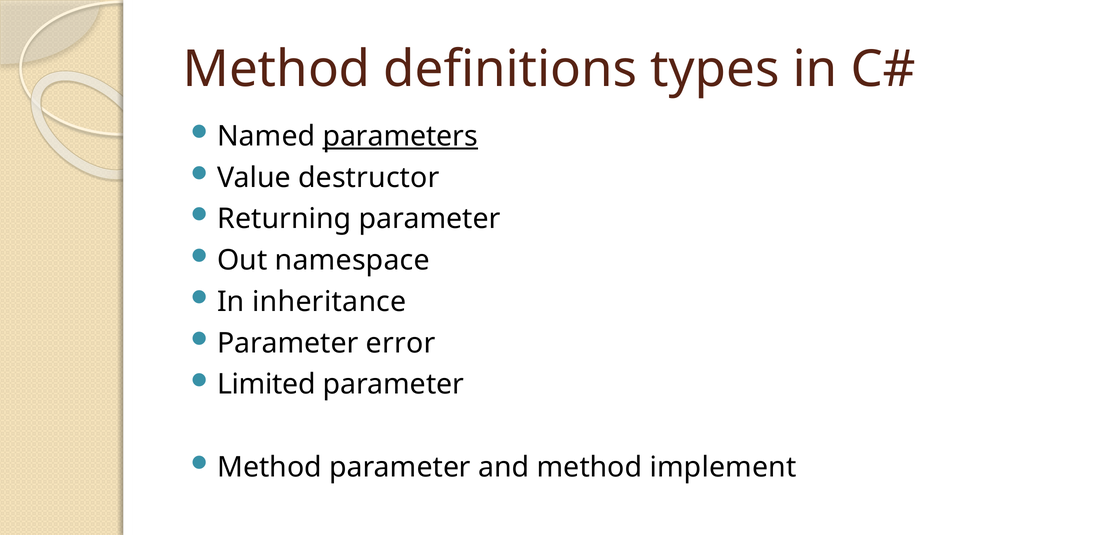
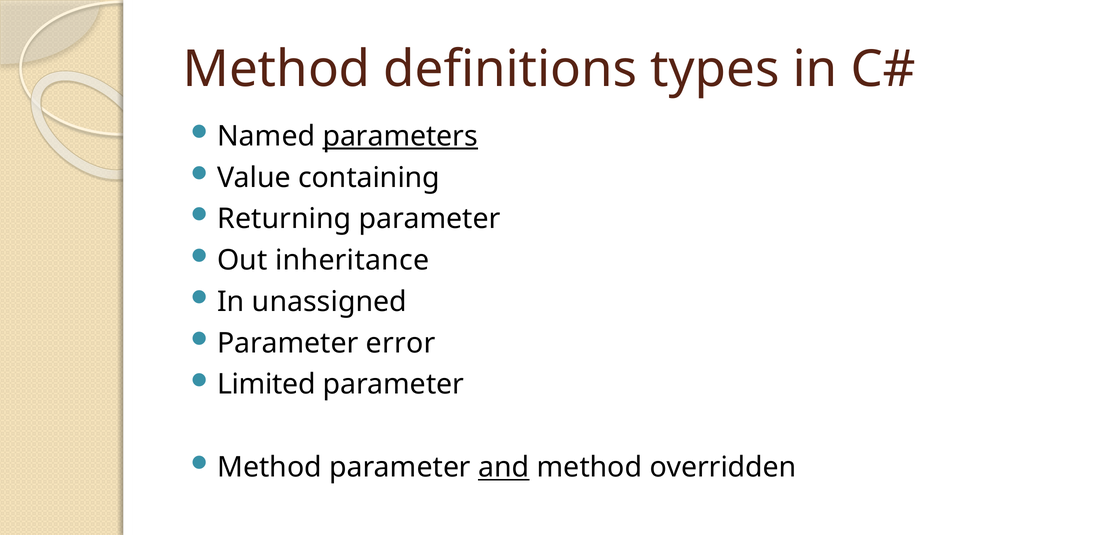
destructor: destructor -> containing
namespace: namespace -> inheritance
inheritance: inheritance -> unassigned
and underline: none -> present
implement: implement -> overridden
